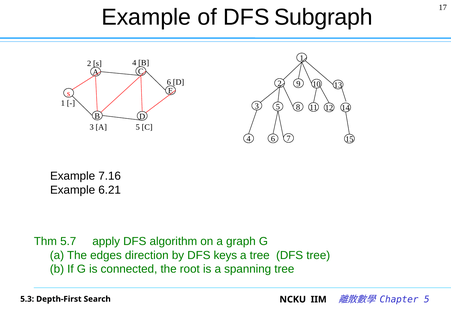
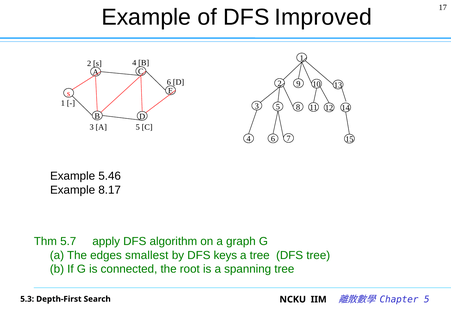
Subgraph: Subgraph -> Improved
7.16: 7.16 -> 5.46
6.21: 6.21 -> 8.17
direction: direction -> smallest
